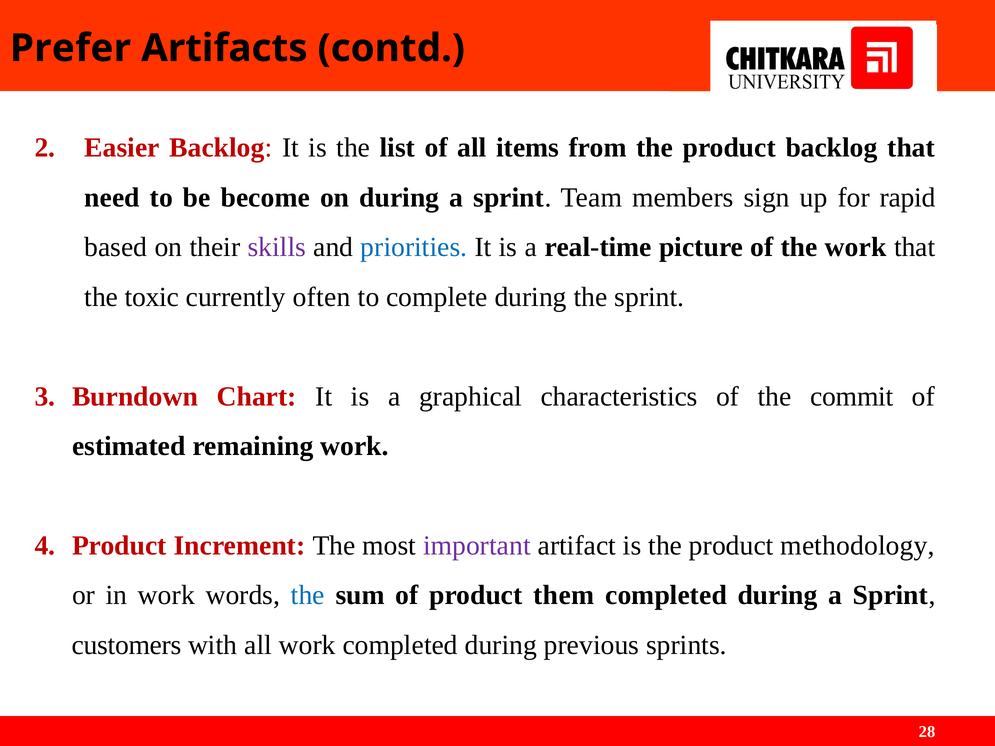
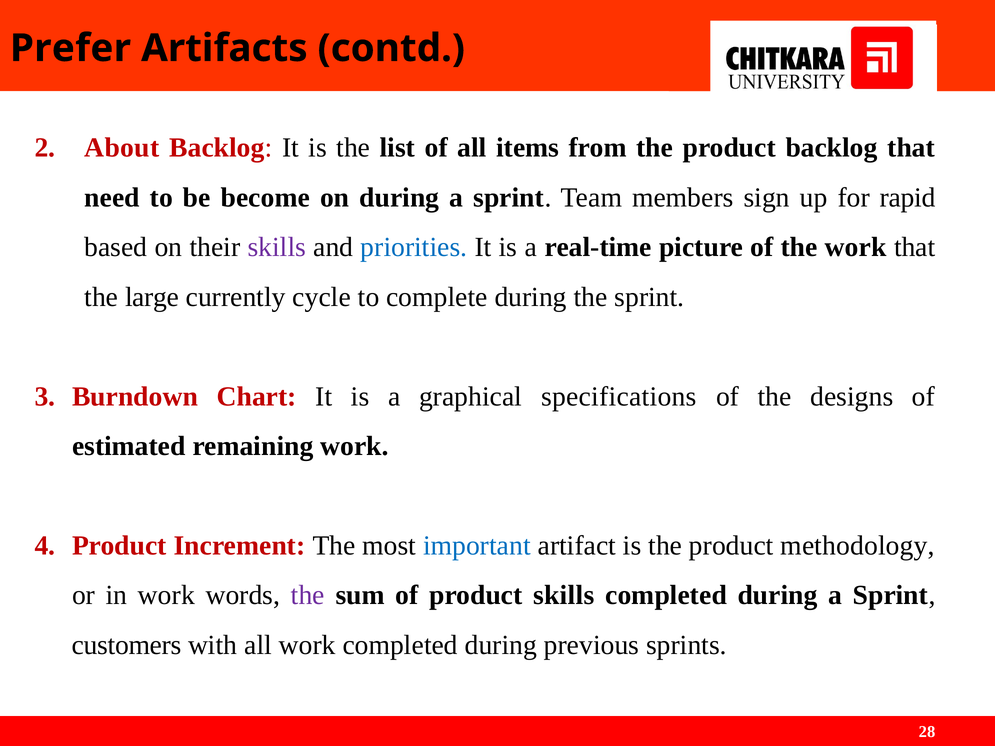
Easier: Easier -> About
toxic: toxic -> large
often: often -> cycle
characteristics: characteristics -> specifications
commit: commit -> designs
important colour: purple -> blue
the at (308, 596) colour: blue -> purple
product them: them -> skills
